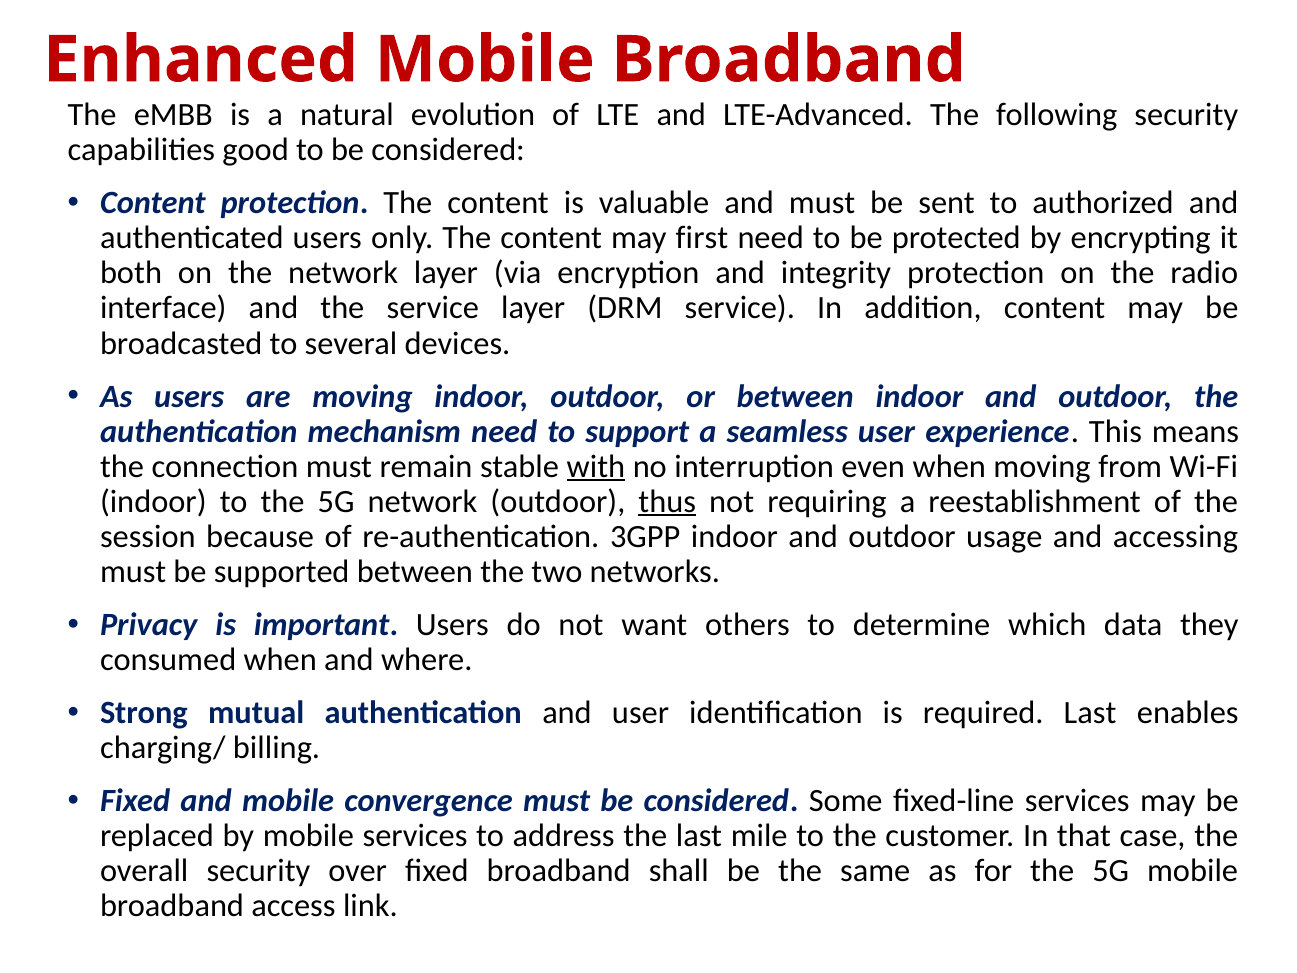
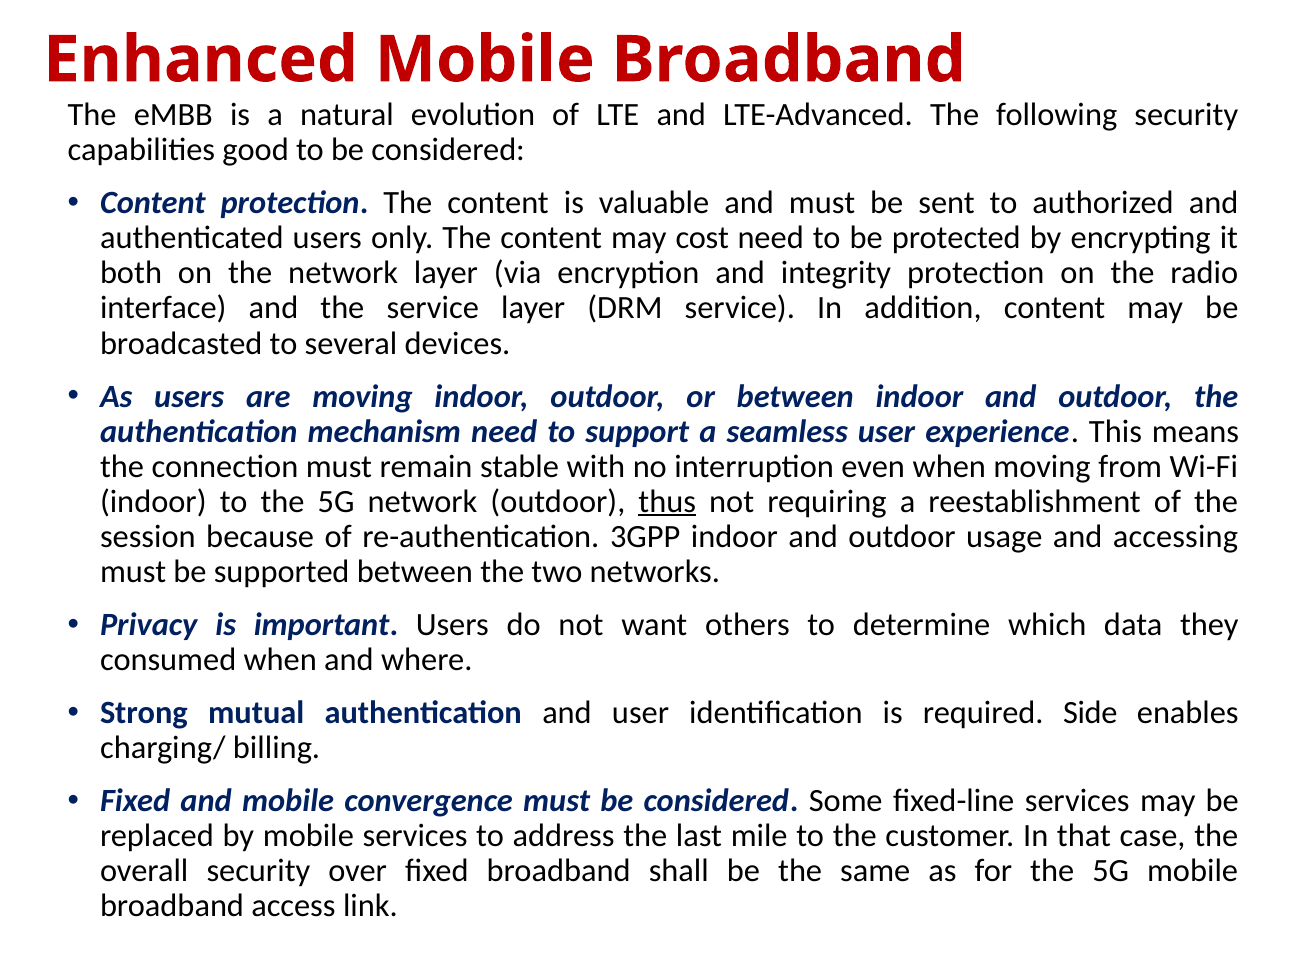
first: first -> cost
with underline: present -> none
required Last: Last -> Side
